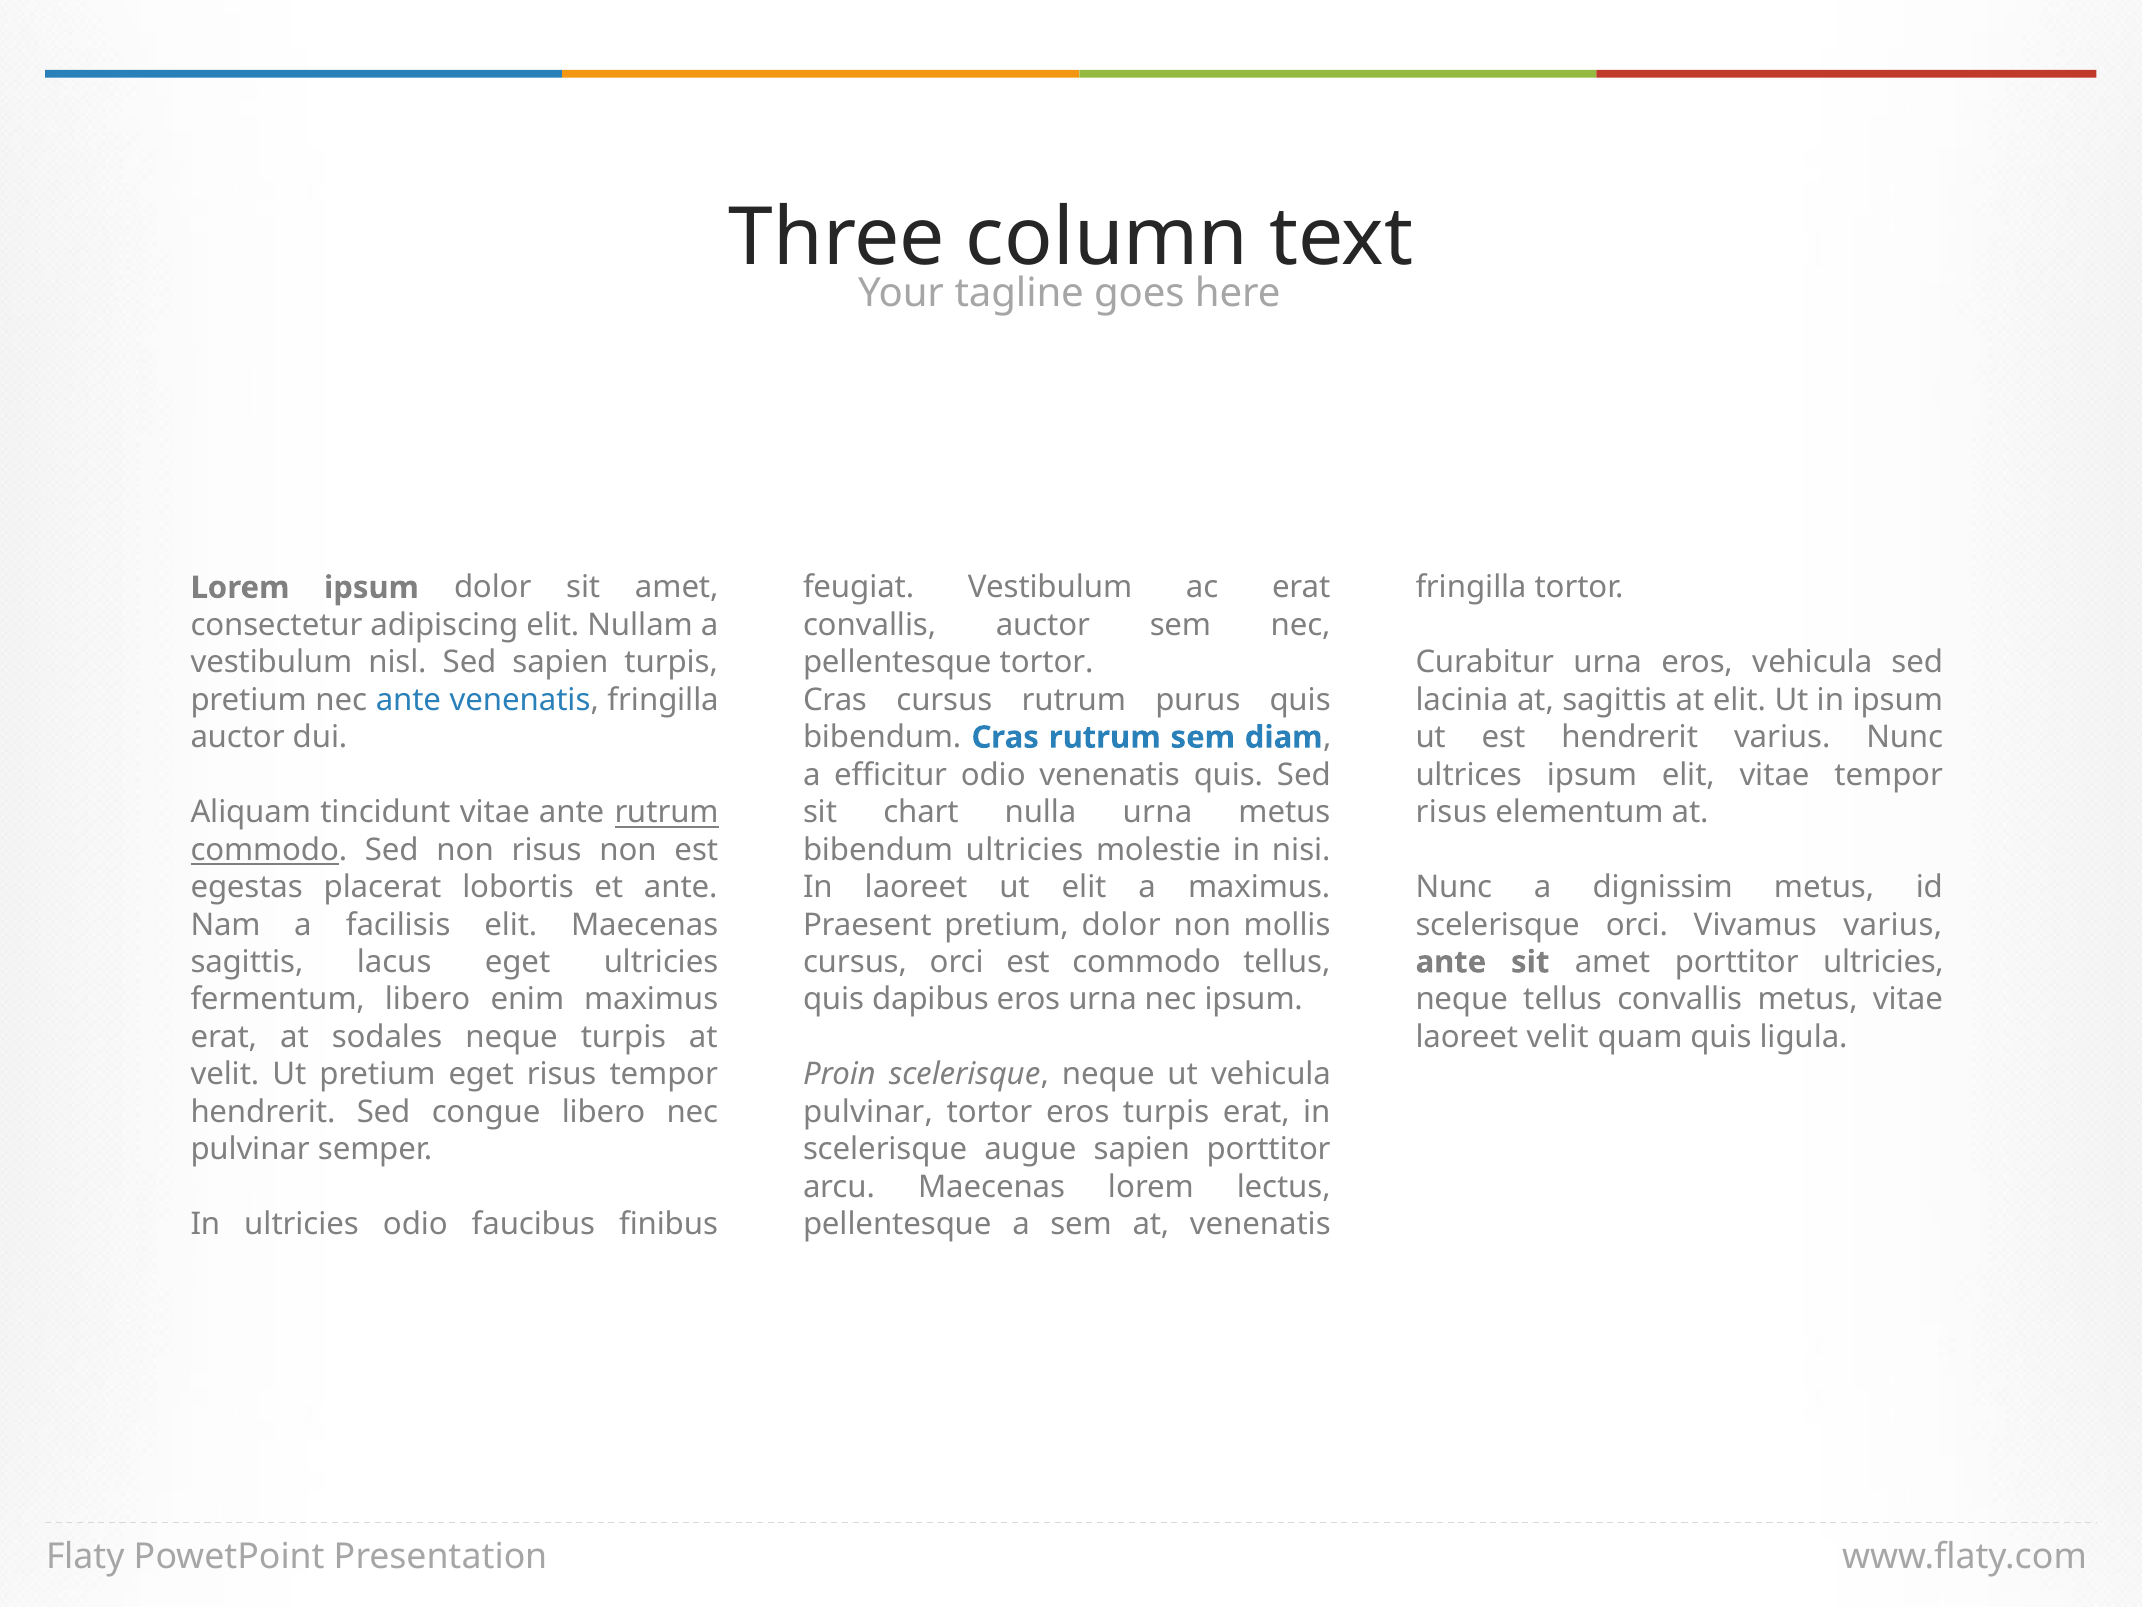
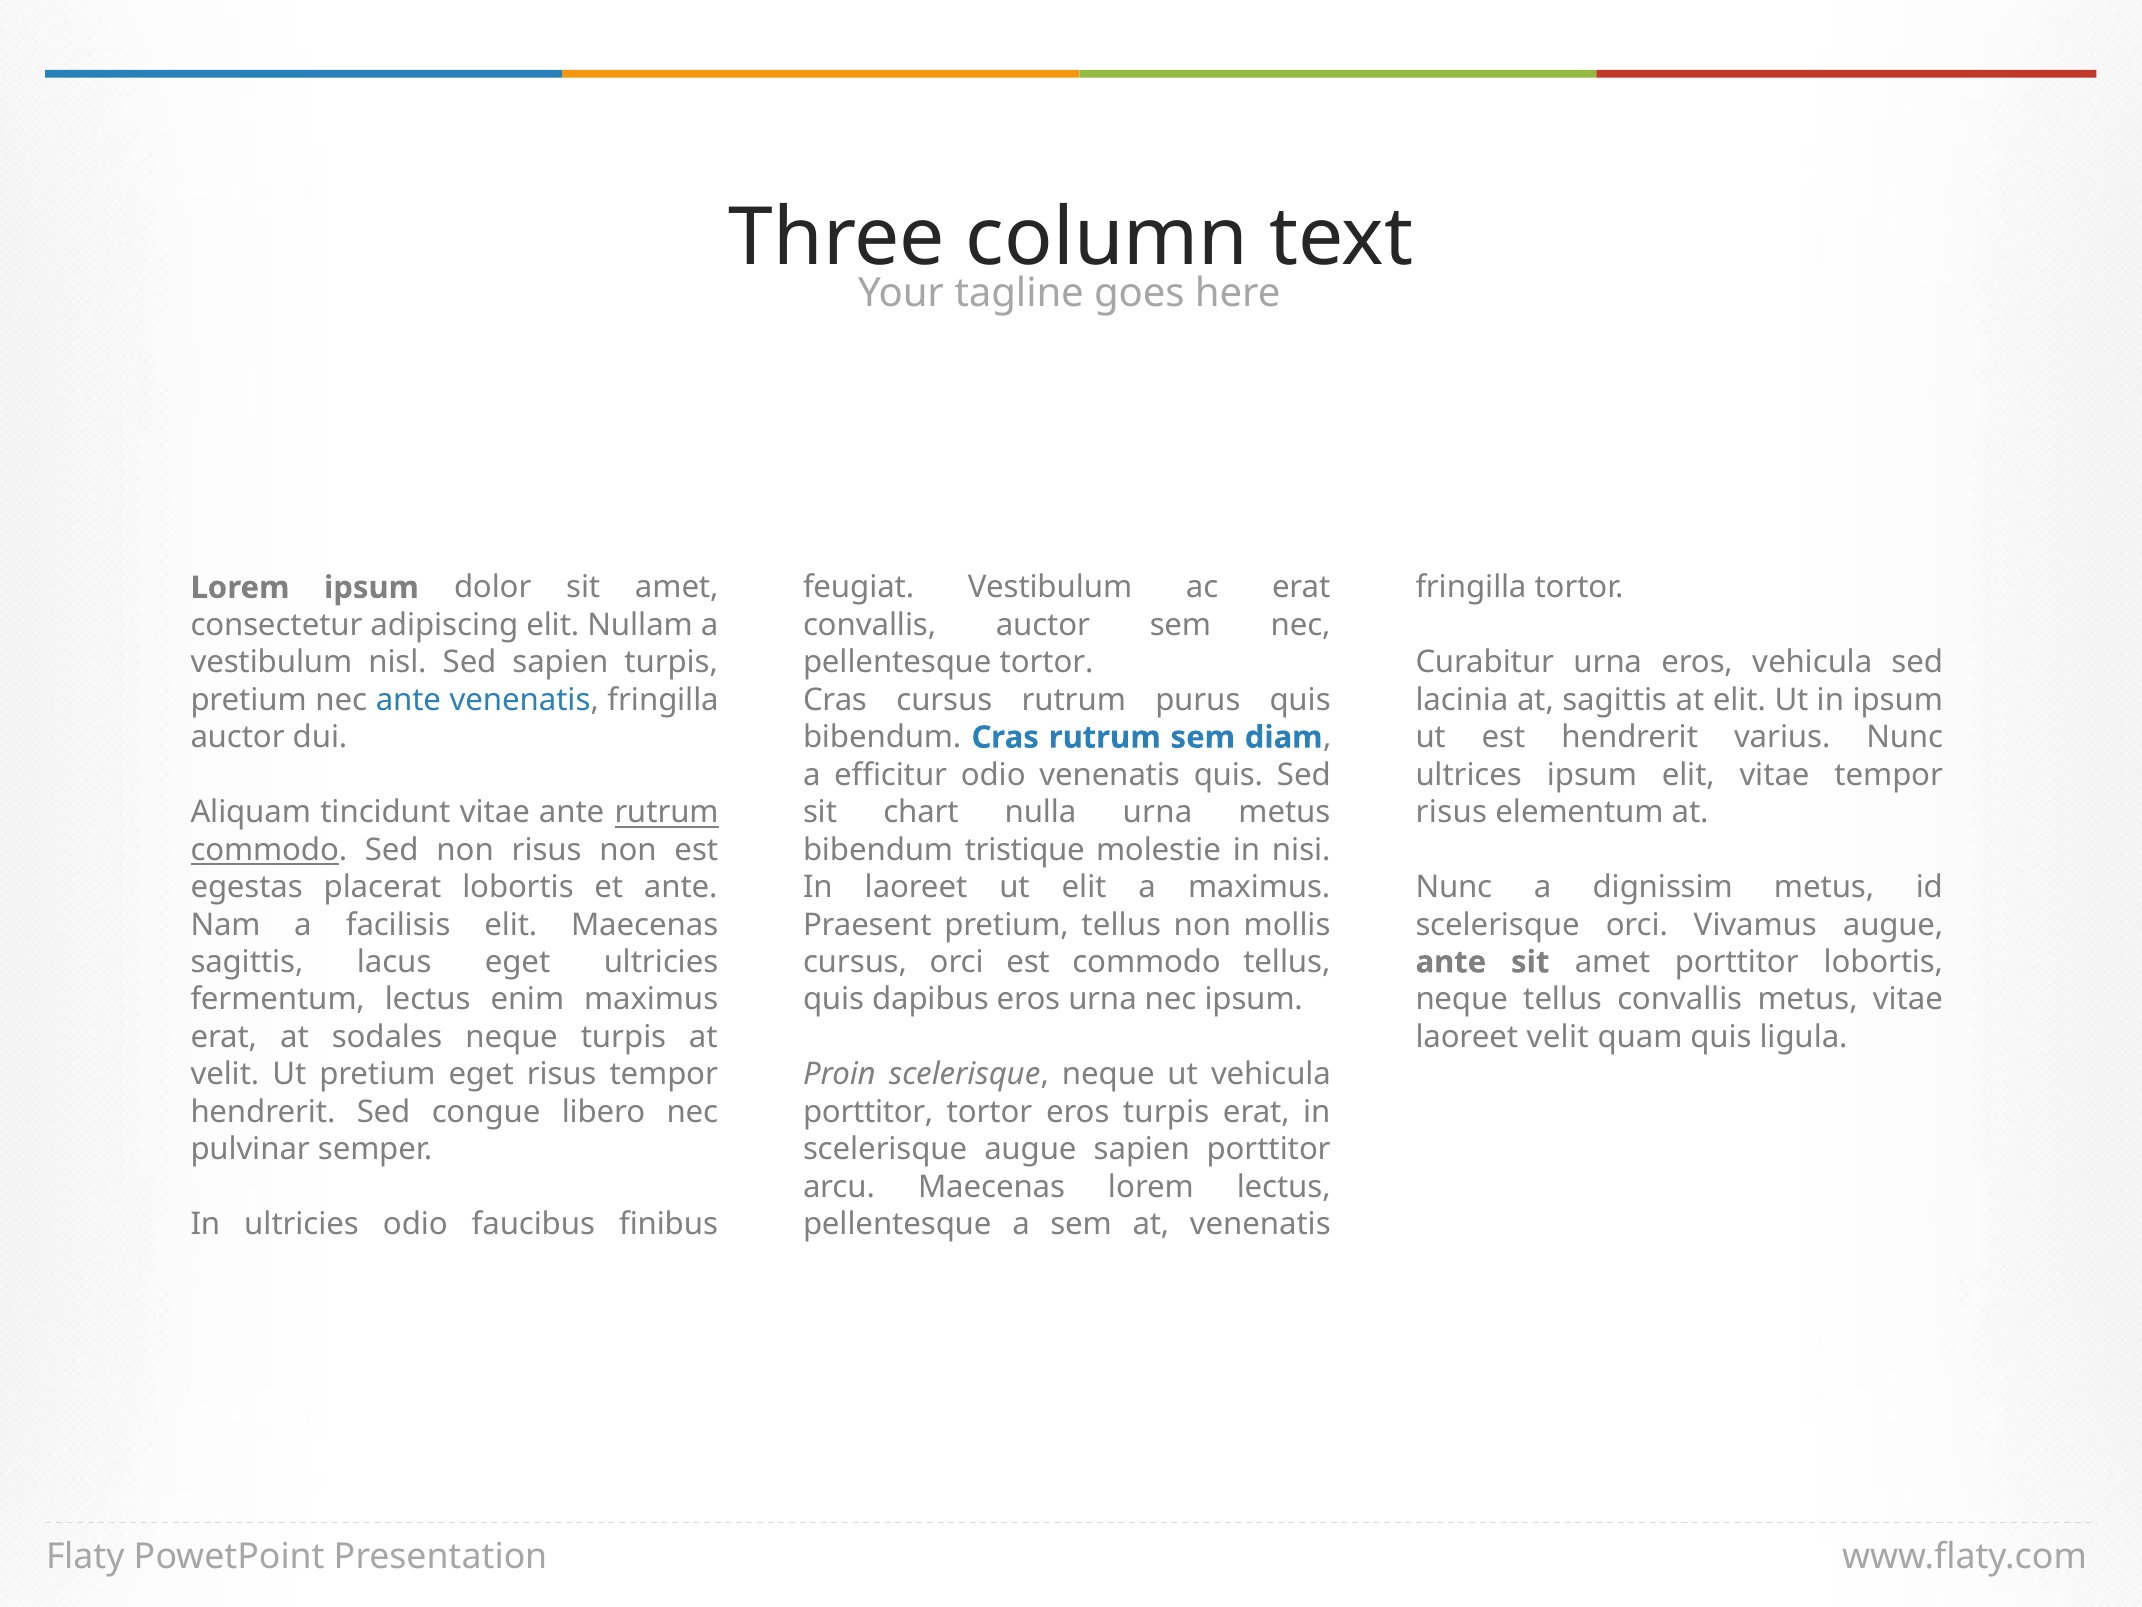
bibendum ultricies: ultricies -> tristique
pretium dolor: dolor -> tellus
Vivamus varius: varius -> augue
porttitor ultricies: ultricies -> lobortis
fermentum libero: libero -> lectus
pulvinar at (868, 1112): pulvinar -> porttitor
